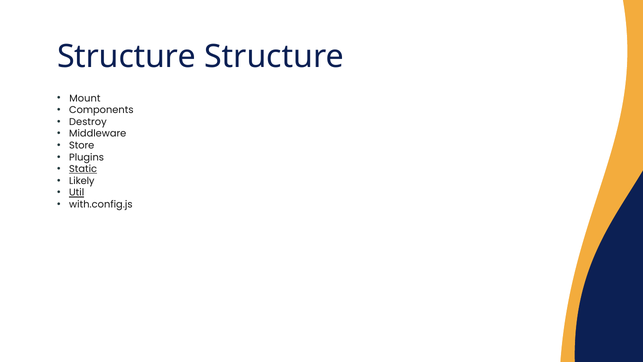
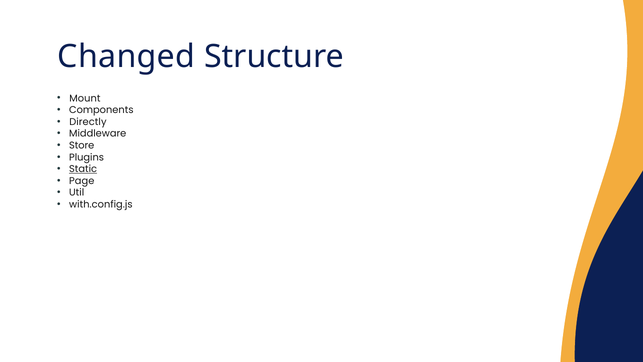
Structure at (126, 57): Structure -> Changed
Destroy: Destroy -> Directly
Likely: Likely -> Page
Util underline: present -> none
